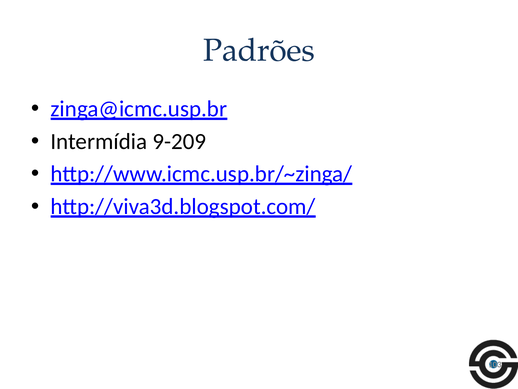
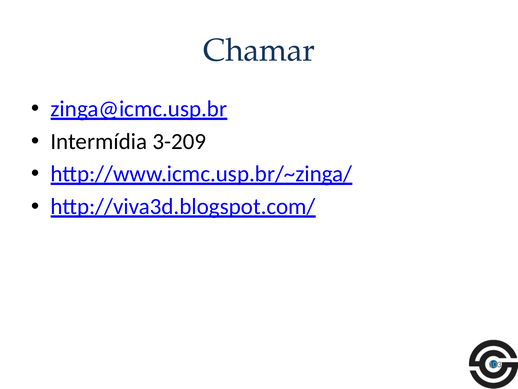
Padrões: Padrões -> Chamar
9-209: 9-209 -> 3-209
